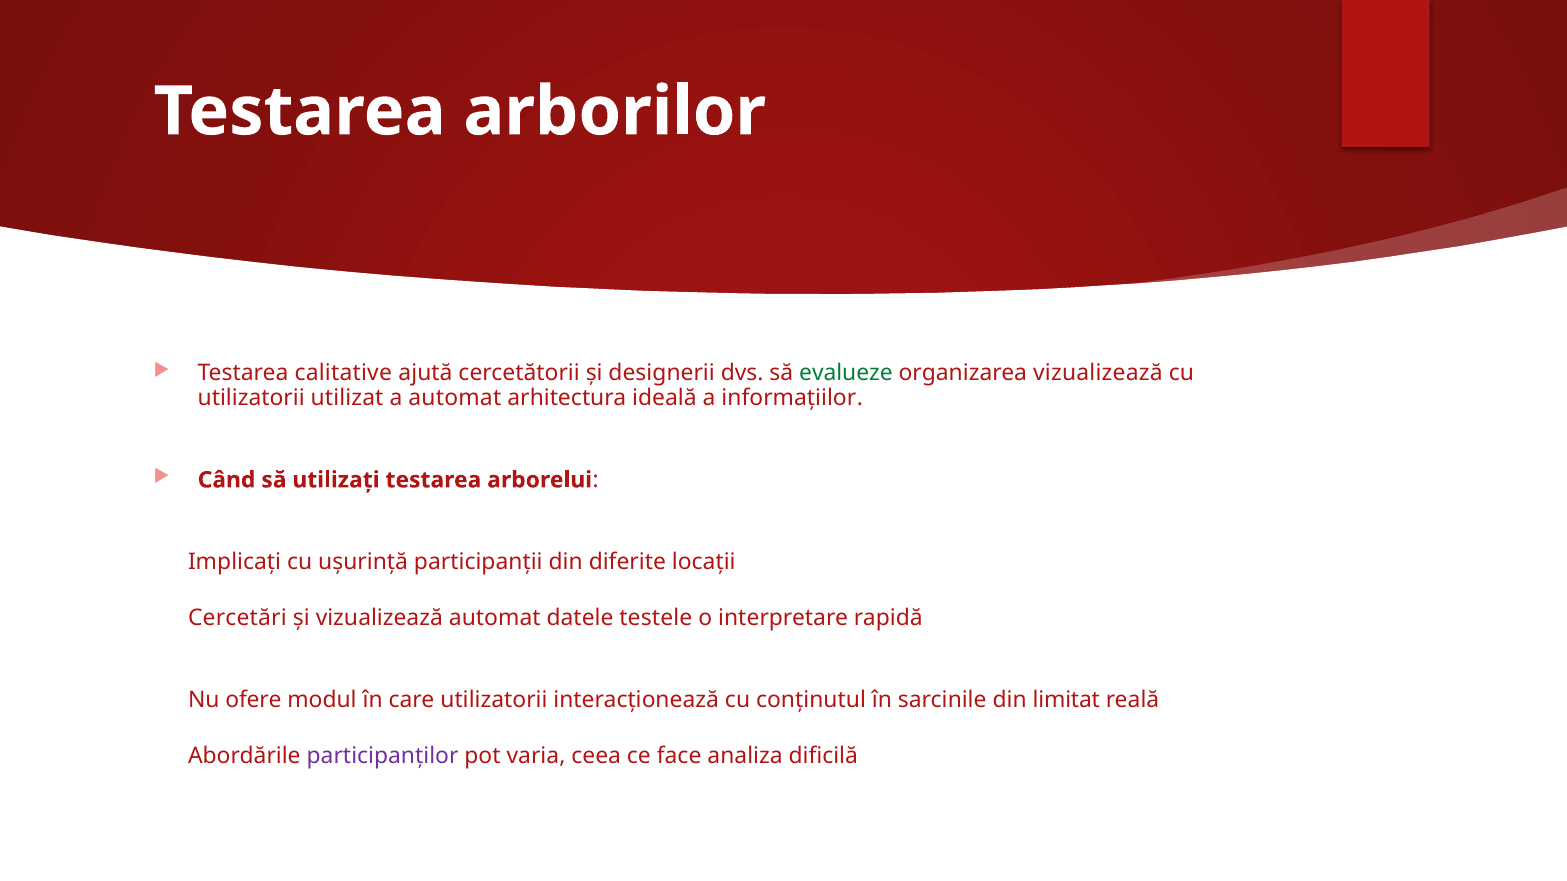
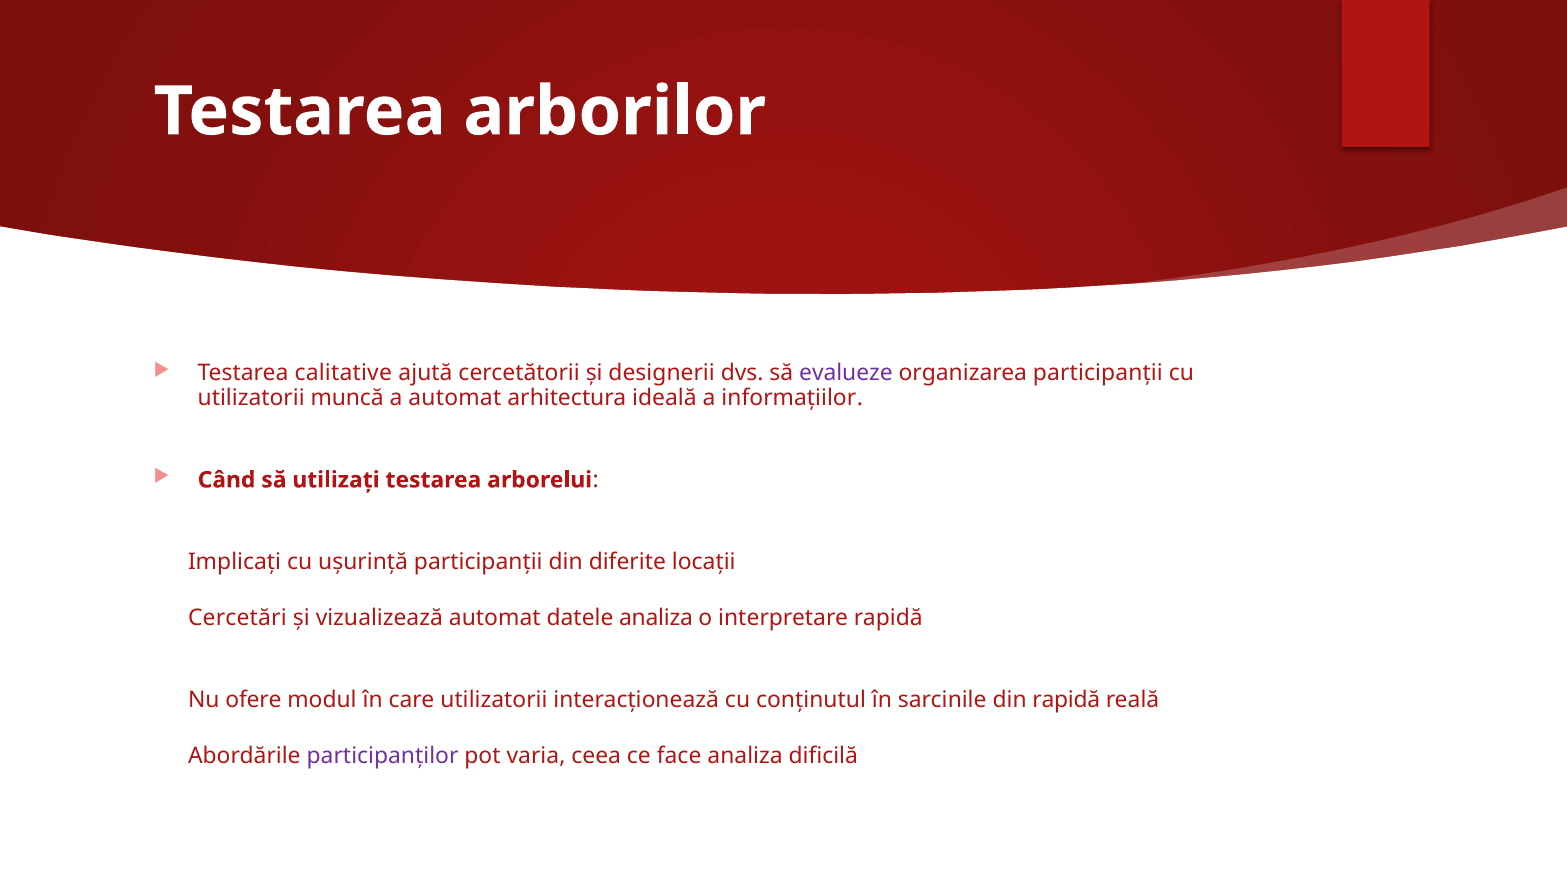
evalueze colour: green -> purple
organizarea vizualizează: vizualizează -> participanții
utilizat: utilizat -> muncă
datele testele: testele -> analiza
din limitat: limitat -> rapidă
